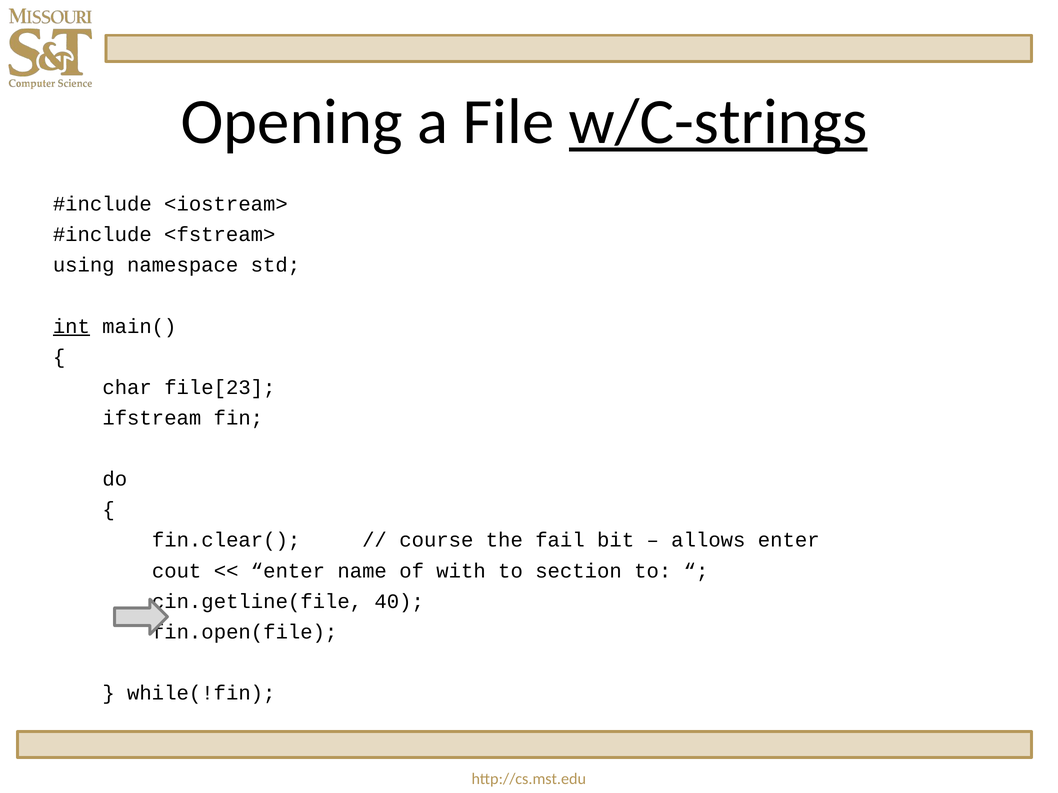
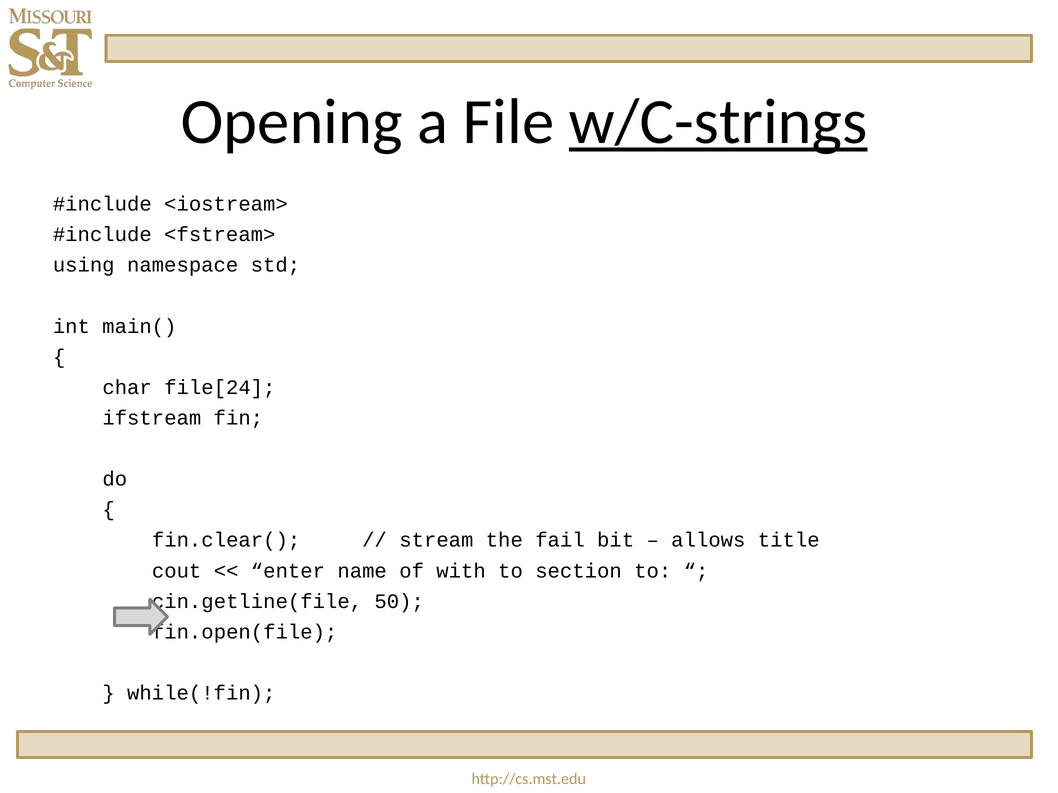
int underline: present -> none
file[23: file[23 -> file[24
course: course -> stream
allows enter: enter -> title
40: 40 -> 50
